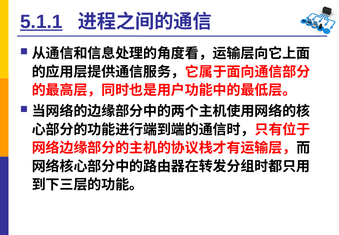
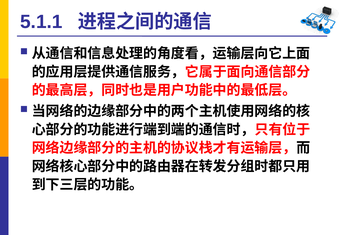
5.1.1 underline: present -> none
